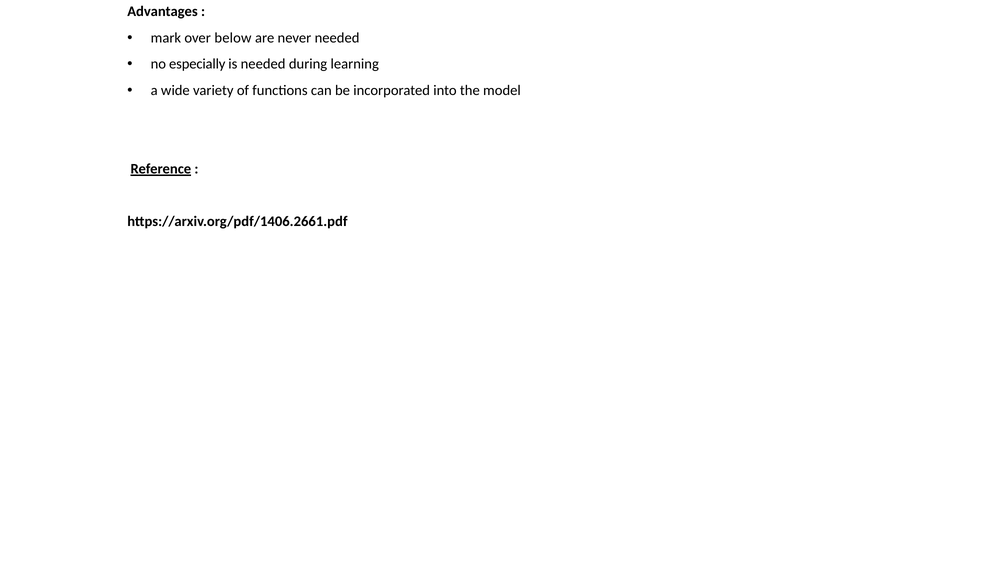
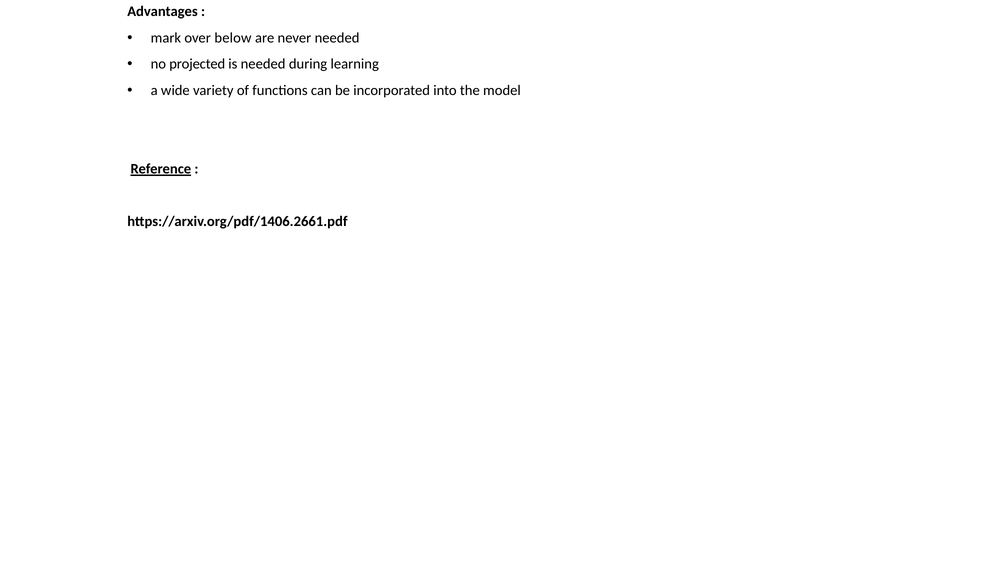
especially: especially -> projected
